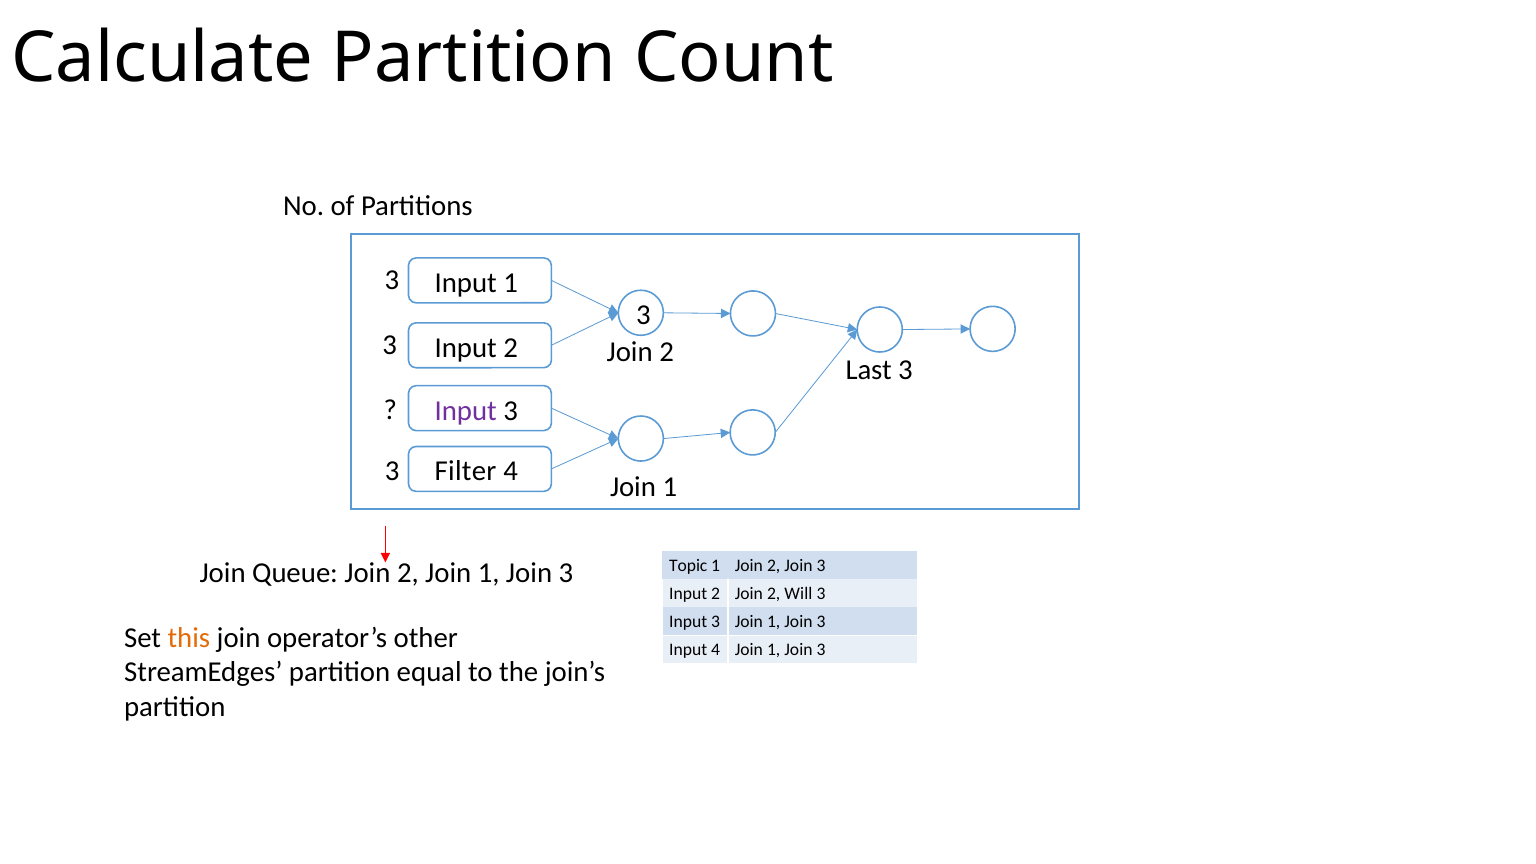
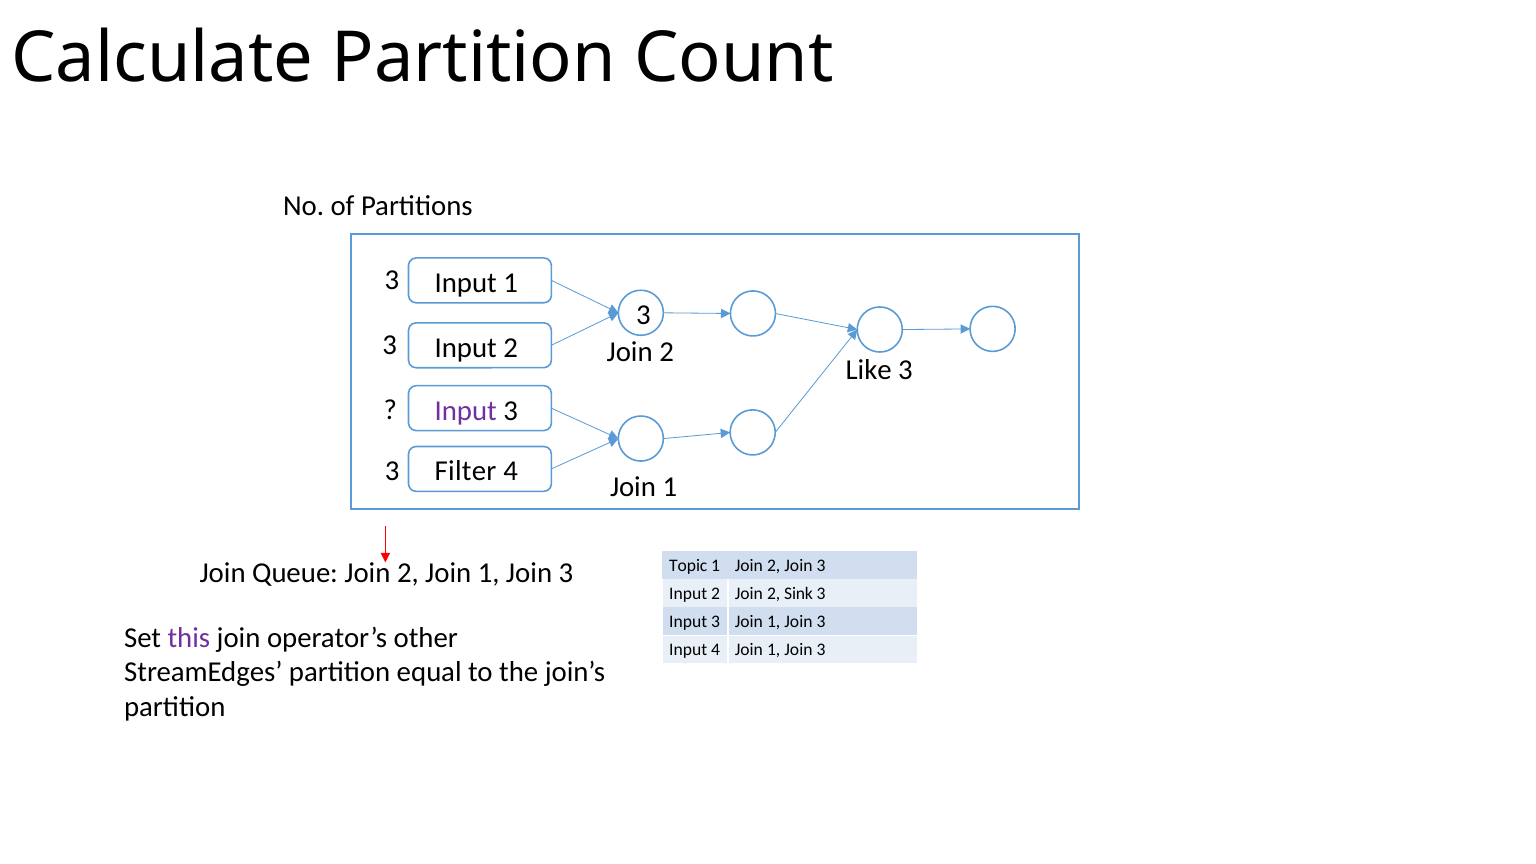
Last: Last -> Like
Will: Will -> Sink
this colour: orange -> purple
